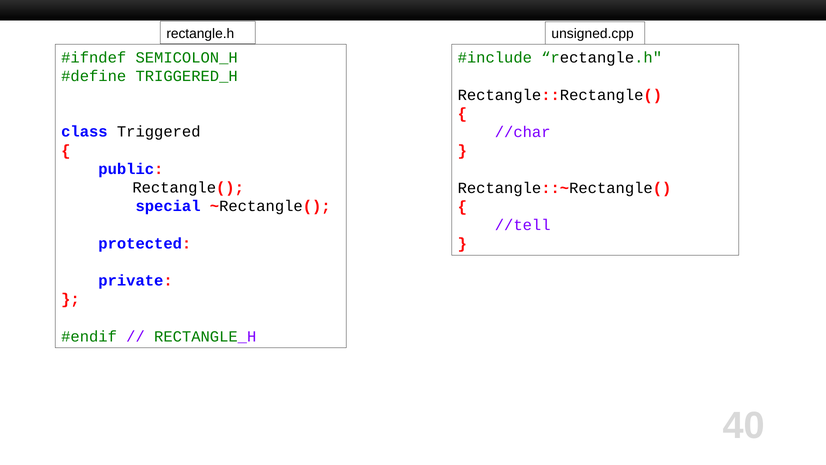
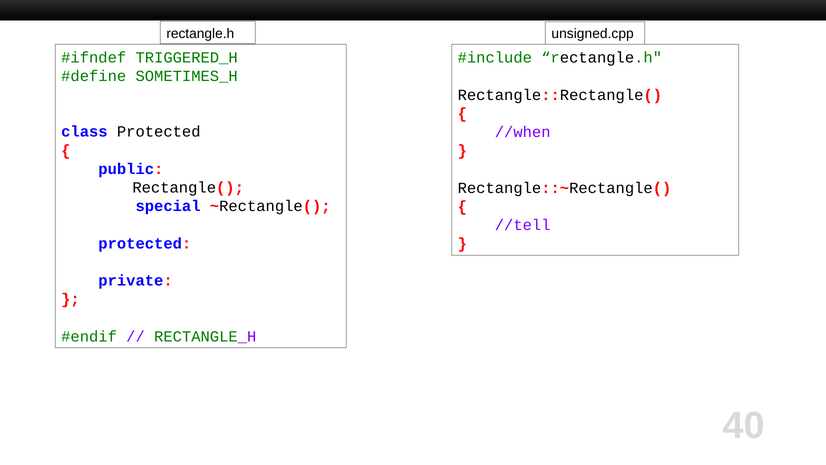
SEMICOLON_H: SEMICOLON_H -> TRIGGERED_H
TRIGGERED_H: TRIGGERED_H -> SOMETIMES_H
class Triggered: Triggered -> Protected
//char: //char -> //when
